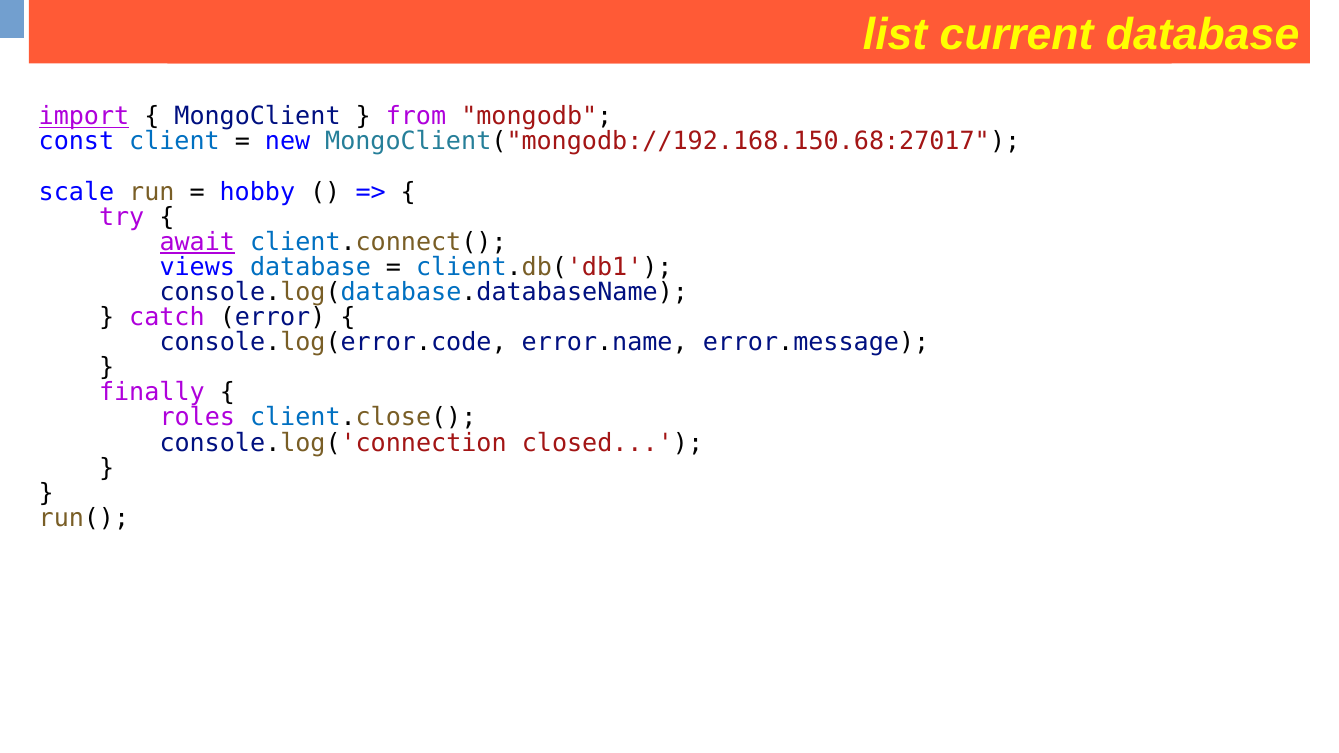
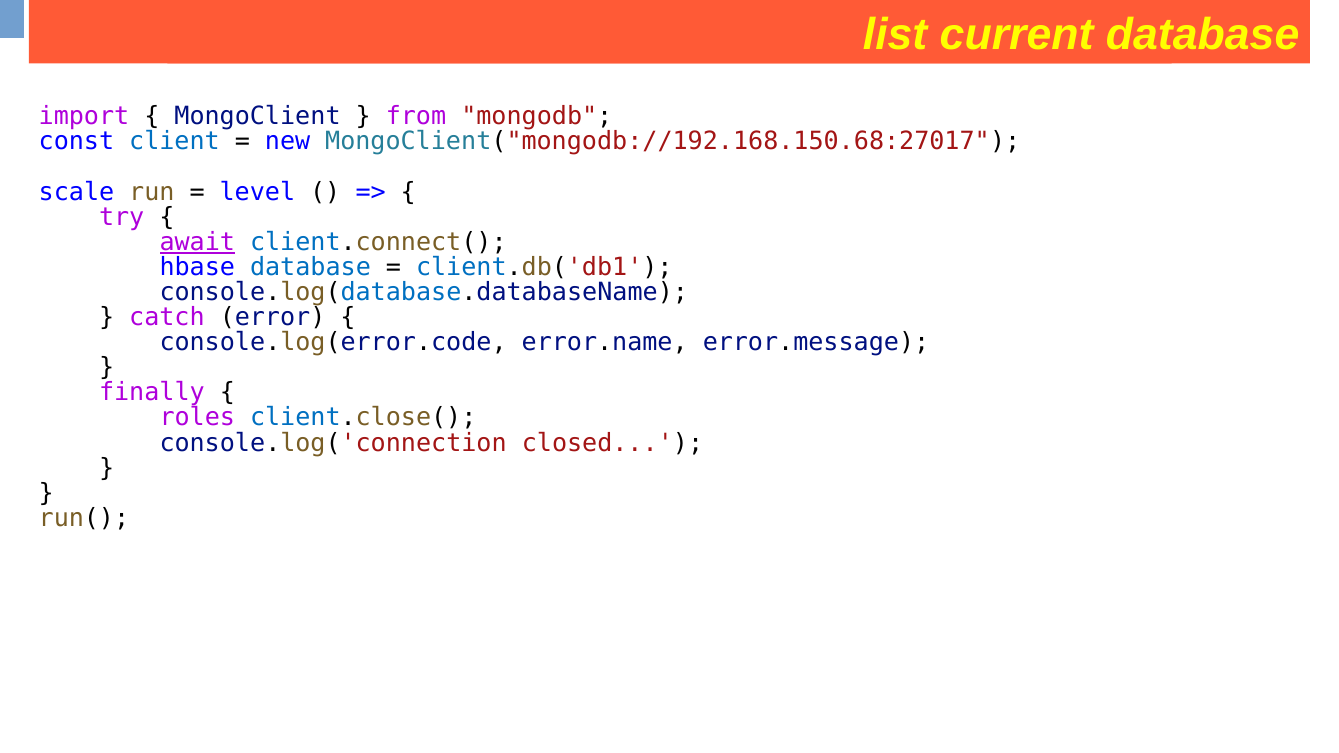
import underline: present -> none
hobby: hobby -> level
views: views -> hbase
